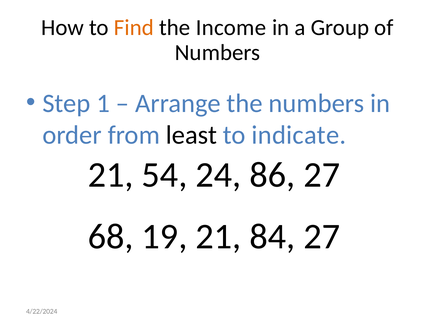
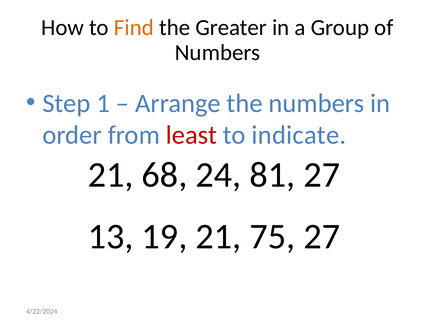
Income: Income -> Greater
least colour: black -> red
54: 54 -> 68
86: 86 -> 81
68: 68 -> 13
84: 84 -> 75
